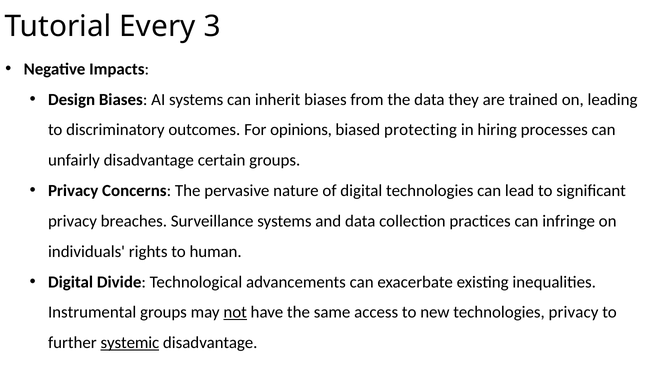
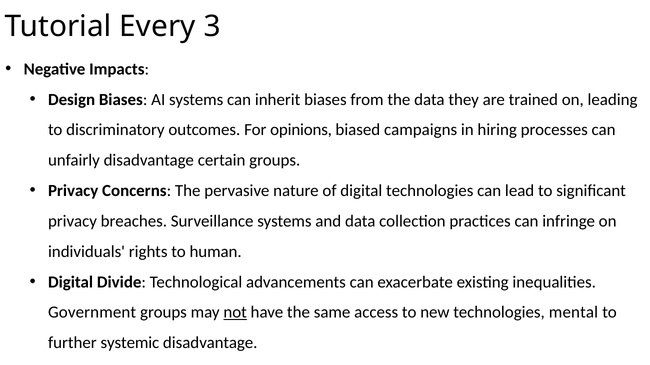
protecting: protecting -> campaigns
Instrumental: Instrumental -> Government
technologies privacy: privacy -> mental
systemic underline: present -> none
